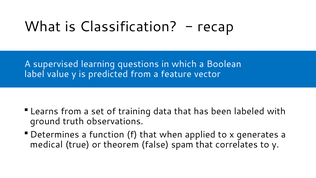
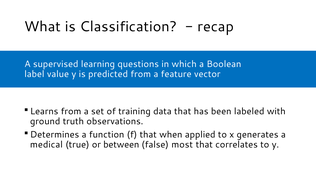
theorem: theorem -> between
spam: spam -> most
